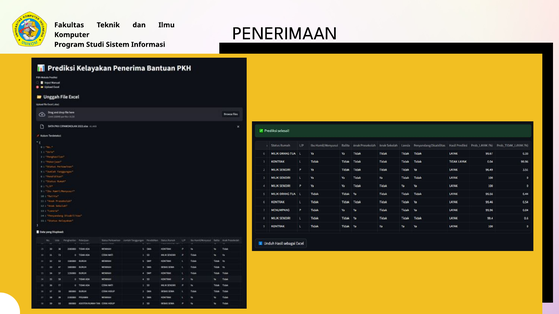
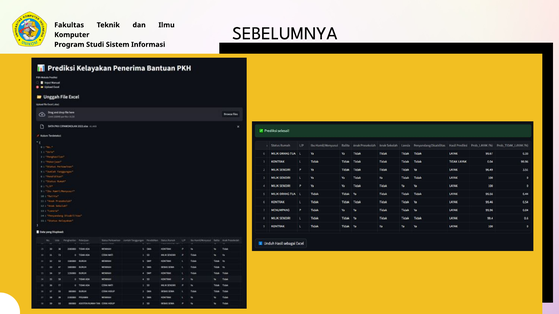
PENERIMAAN: PENERIMAAN -> SEBELUMNYA
